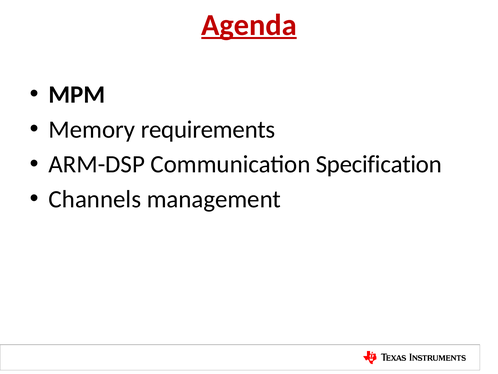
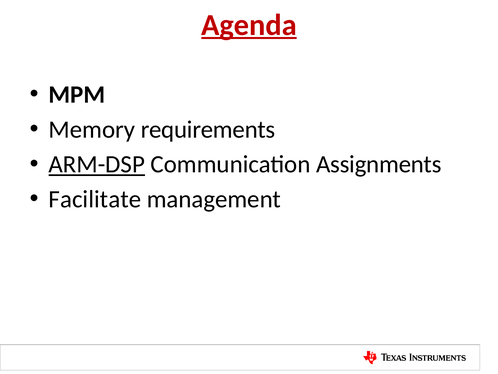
ARM-DSP underline: none -> present
Specification: Specification -> Assignments
Channels: Channels -> Facilitate
